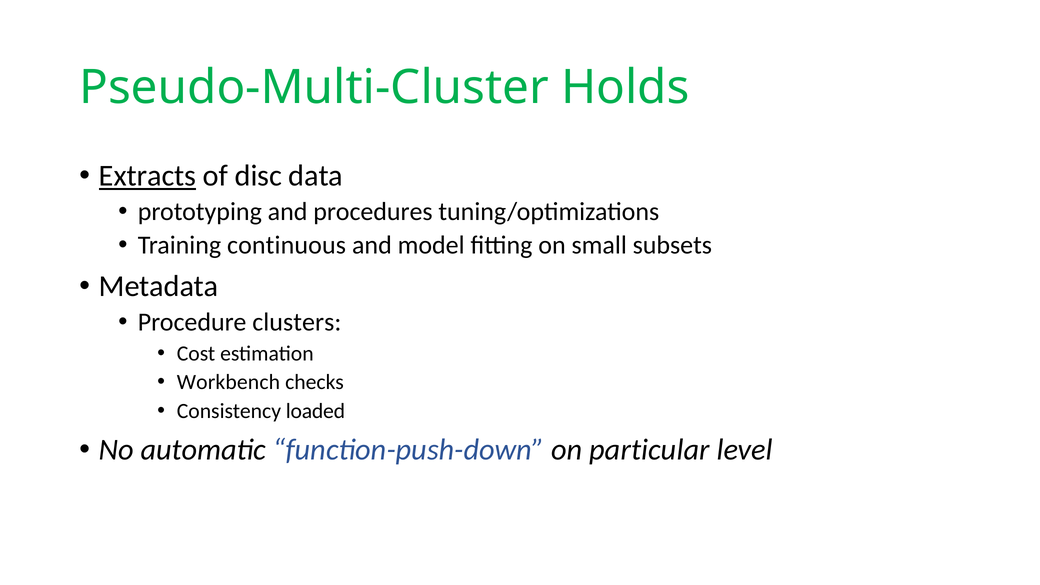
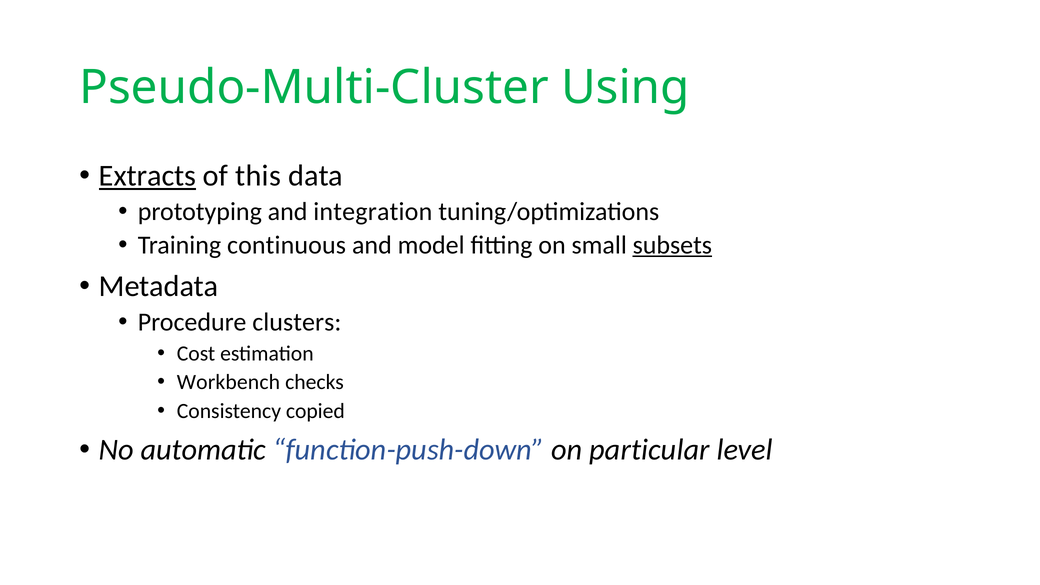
Holds: Holds -> Using
disc: disc -> this
procedures: procedures -> integration
subsets underline: none -> present
loaded: loaded -> copied
